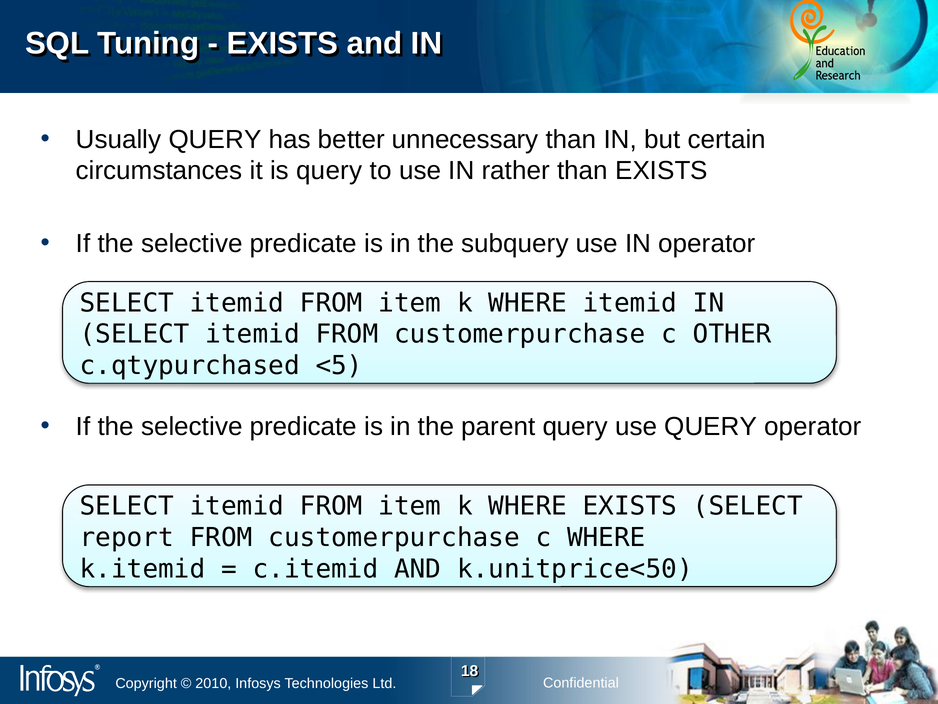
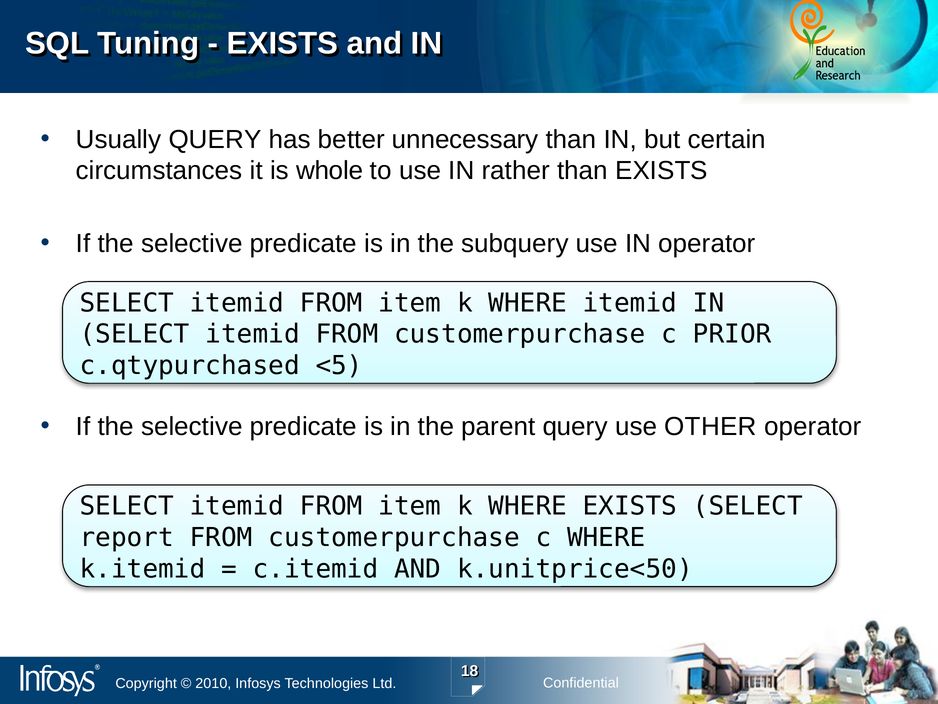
is query: query -> whole
OTHER: OTHER -> PRIOR
use QUERY: QUERY -> OTHER
